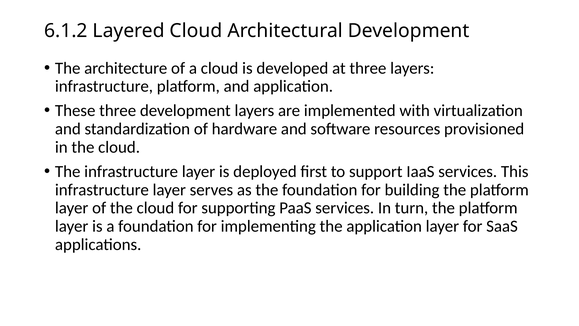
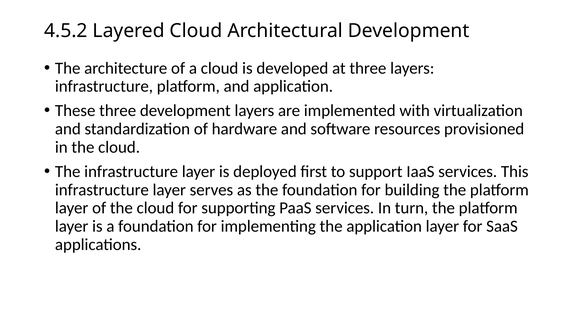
6.1.2: 6.1.2 -> 4.5.2
